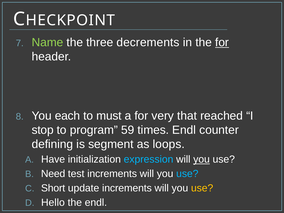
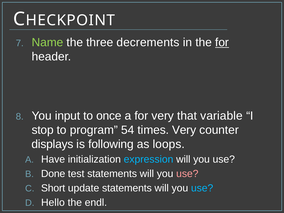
each: each -> input
must: must -> once
reached: reached -> variable
59: 59 -> 54
times Endl: Endl -> Very
defining: defining -> displays
segment: segment -> following
you at (202, 159) underline: present -> none
Need: Need -> Done
test increments: increments -> statements
use at (187, 174) colour: light blue -> pink
update increments: increments -> statements
use at (202, 188) colour: yellow -> light blue
